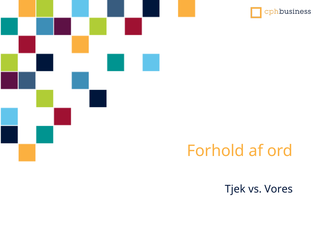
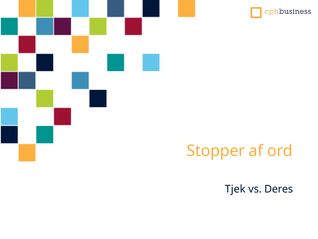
Forhold: Forhold -> Stopper
Vores: Vores -> Deres
